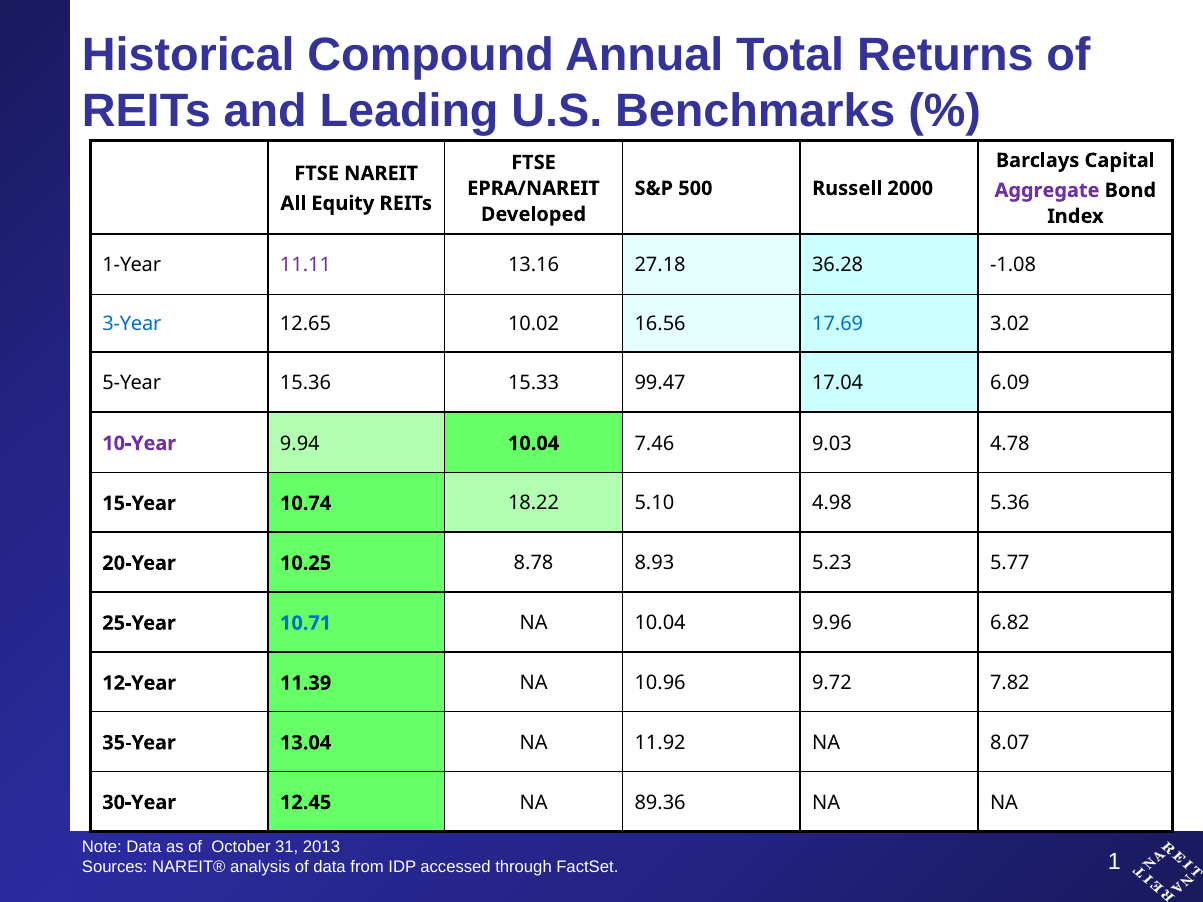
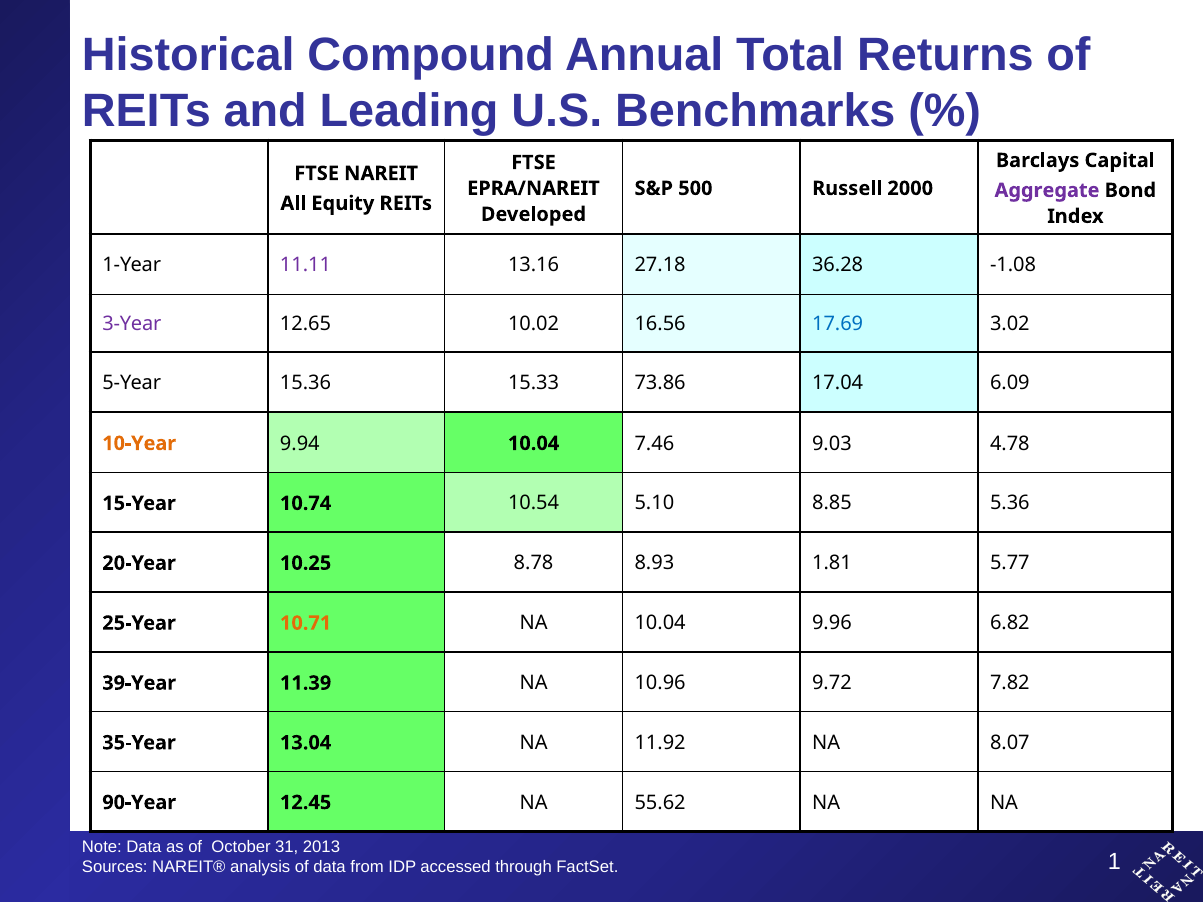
3-Year colour: blue -> purple
99.47: 99.47 -> 73.86
10-Year colour: purple -> orange
18.22: 18.22 -> 10.54
4.98: 4.98 -> 8.85
5.23: 5.23 -> 1.81
10.71 colour: blue -> orange
12-Year: 12-Year -> 39-Year
30-Year: 30-Year -> 90-Year
89.36: 89.36 -> 55.62
